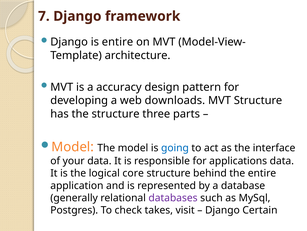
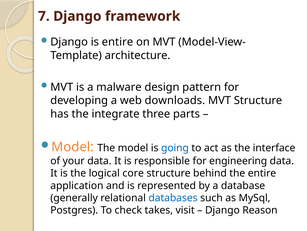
accuracy: accuracy -> malware
the structure: structure -> integrate
applications: applications -> engineering
databases colour: purple -> blue
Certain: Certain -> Reason
